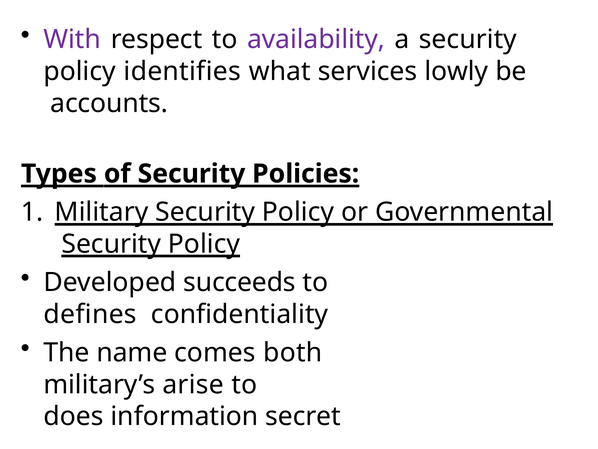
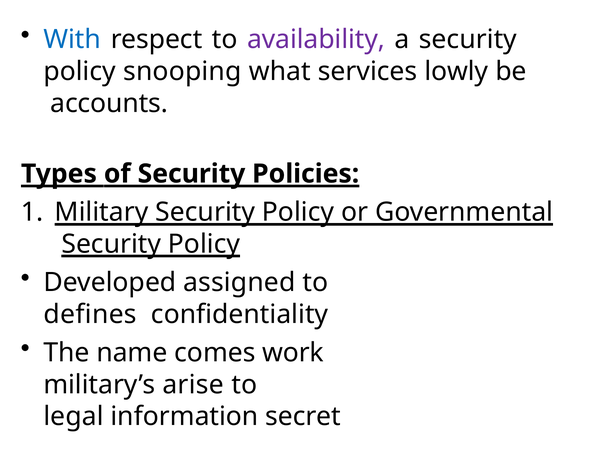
With colour: purple -> blue
identifies: identifies -> snooping
succeeds: succeeds -> assigned
both: both -> work
does: does -> legal
